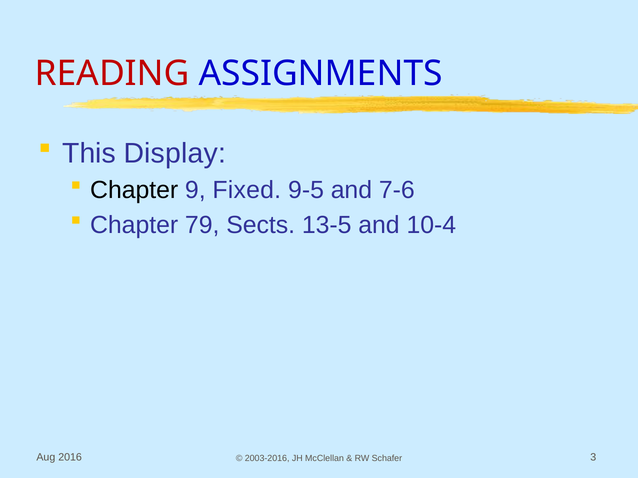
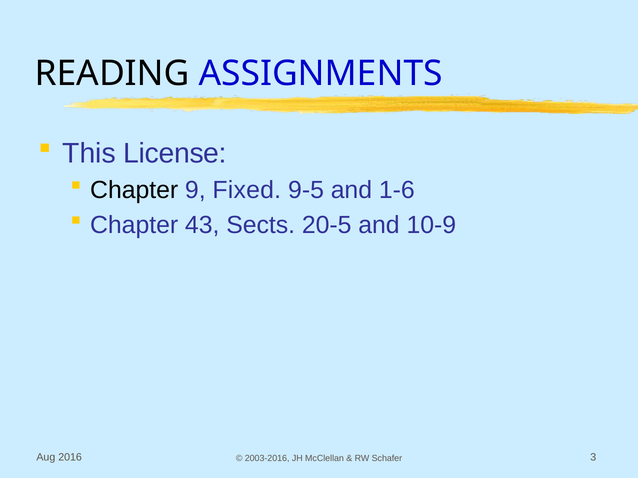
READING colour: red -> black
Display: Display -> License
7-6: 7-6 -> 1-6
79: 79 -> 43
13-5: 13-5 -> 20-5
10-4: 10-4 -> 10-9
